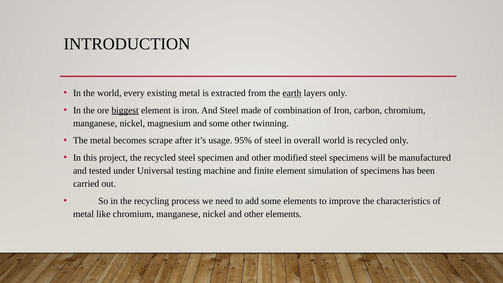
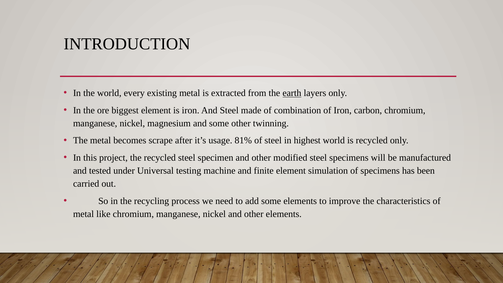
biggest underline: present -> none
95%: 95% -> 81%
overall: overall -> highest
